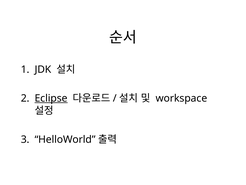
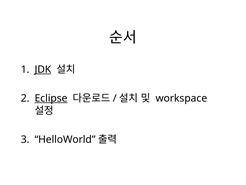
JDK underline: none -> present
